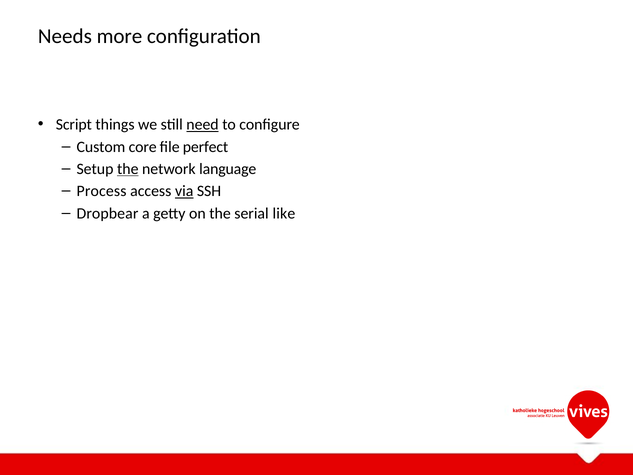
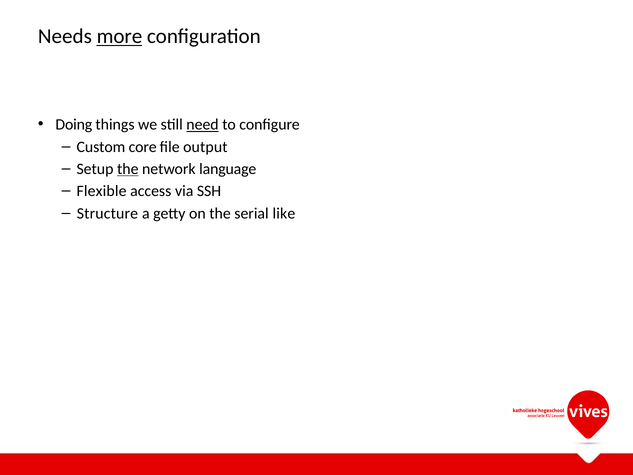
more underline: none -> present
Script: Script -> Doing
perfect: perfect -> output
Process: Process -> Flexible
via underline: present -> none
Dropbear: Dropbear -> Structure
